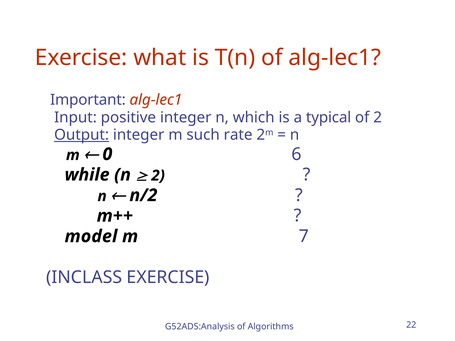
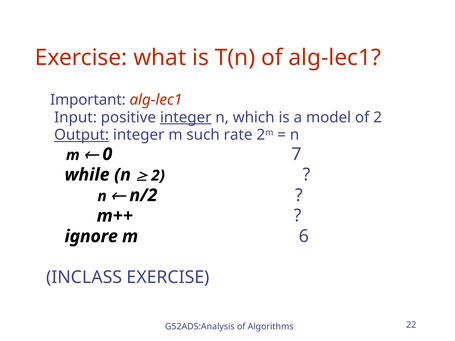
integer at (186, 118) underline: none -> present
typical: typical -> model
6: 6 -> 7
model: model -> ignore
7: 7 -> 6
